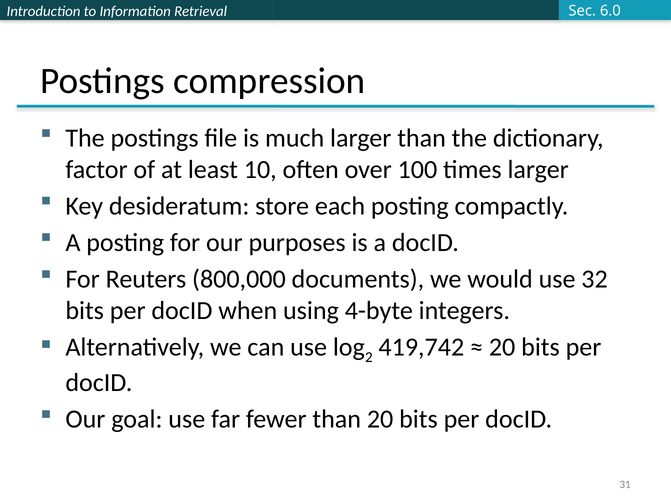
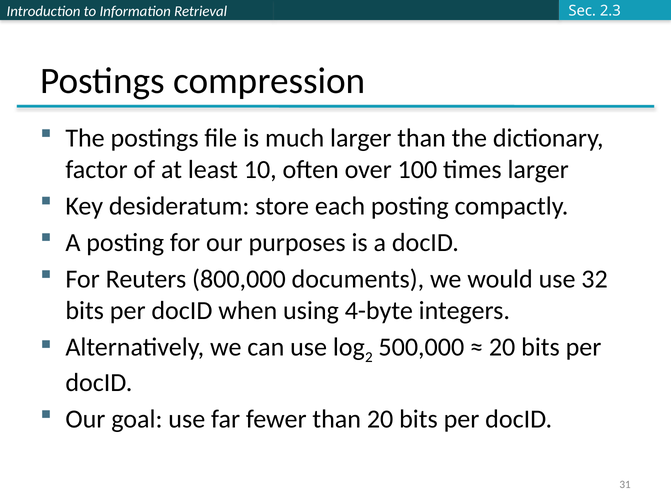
6.0: 6.0 -> 2.3
419,742: 419,742 -> 500,000
